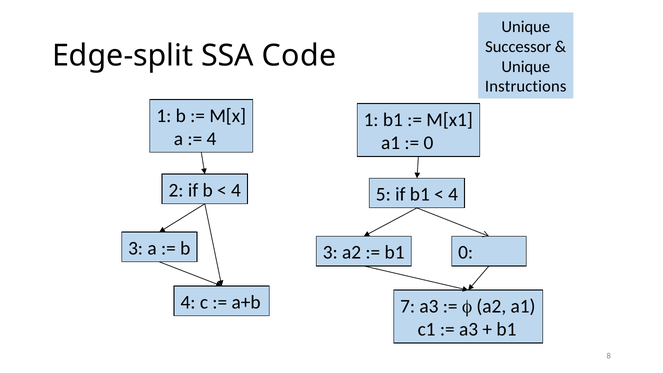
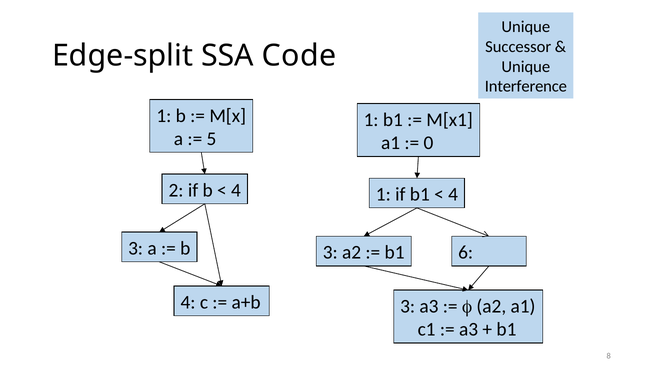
Instructions: Instructions -> Interference
4 at (211, 139): 4 -> 5
5 at (383, 194): 5 -> 1
0 at (466, 252): 0 -> 6
7 at (408, 306): 7 -> 3
